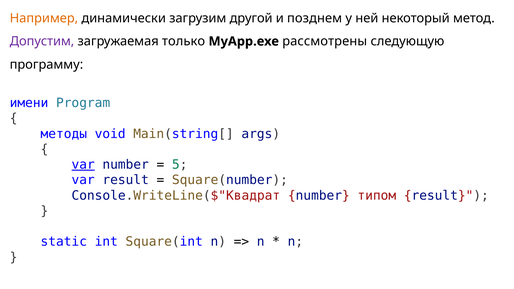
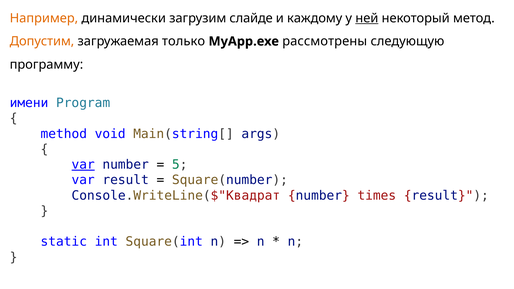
другой: другой -> слайде
позднем: позднем -> каждому
ней underline: none -> present
Допустим colour: purple -> orange
методы: методы -> method
типом: типом -> times
